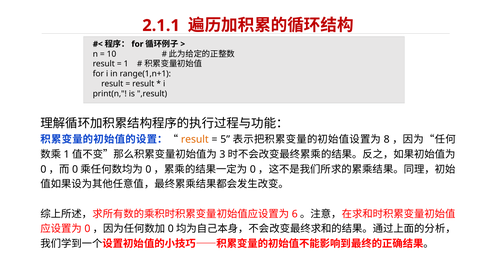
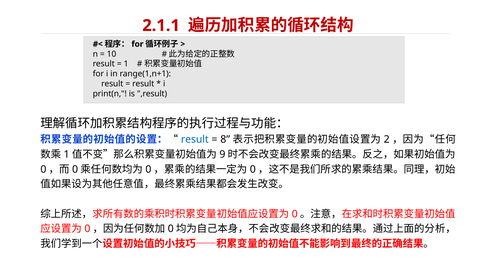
result at (195, 140) colour: orange -> blue
5: 5 -> 8
8: 8 -> 2
3: 3 -> 9
6 at (295, 214): 6 -> 0
